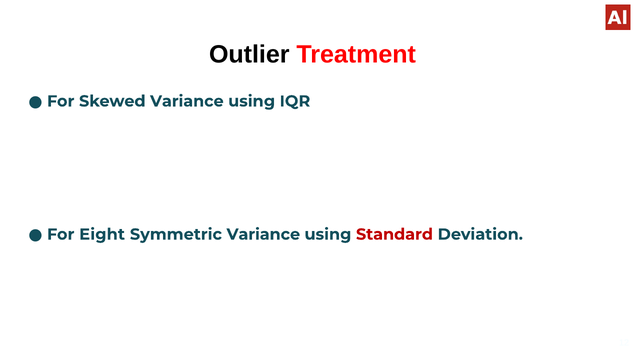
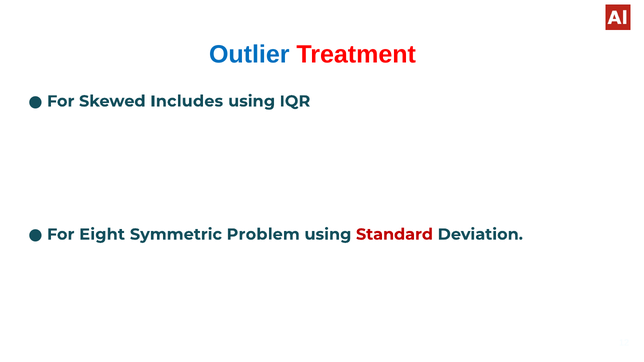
Outlier colour: black -> blue
Skewed Variance: Variance -> Includes
Symmetric Variance: Variance -> Problem
